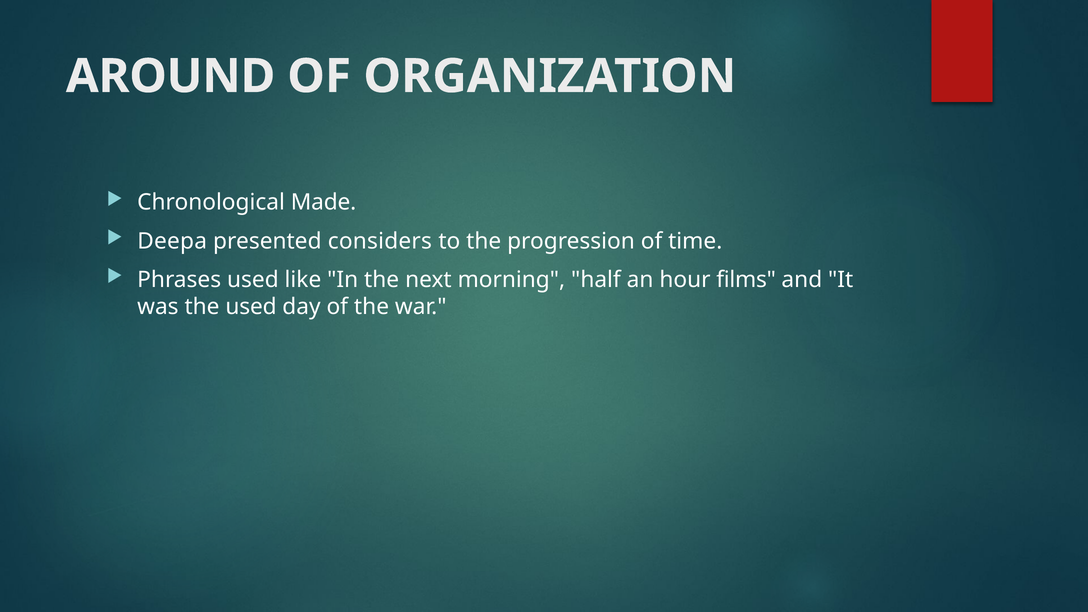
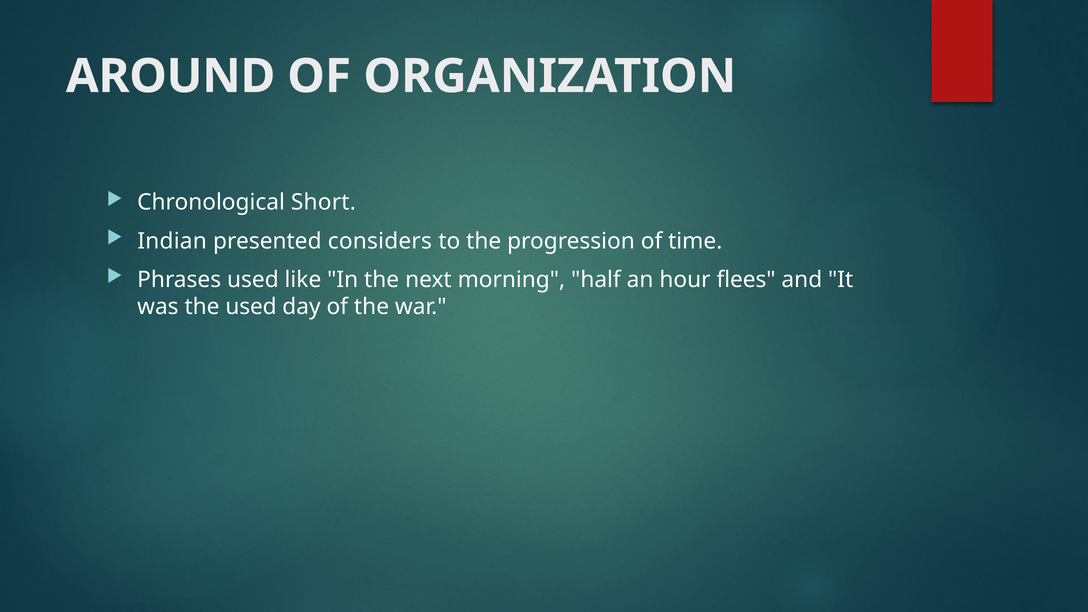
Made: Made -> Short
Deepa: Deepa -> Indian
films: films -> flees
